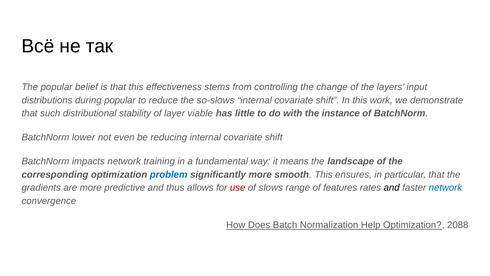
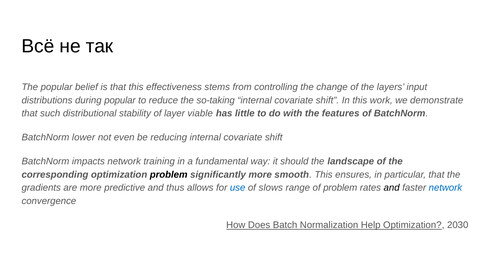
so-slows: so-slows -> so-taking
instance: instance -> features
means: means -> should
problem at (169, 174) colour: blue -> black
use colour: red -> blue
of features: features -> problem
2088: 2088 -> 2030
